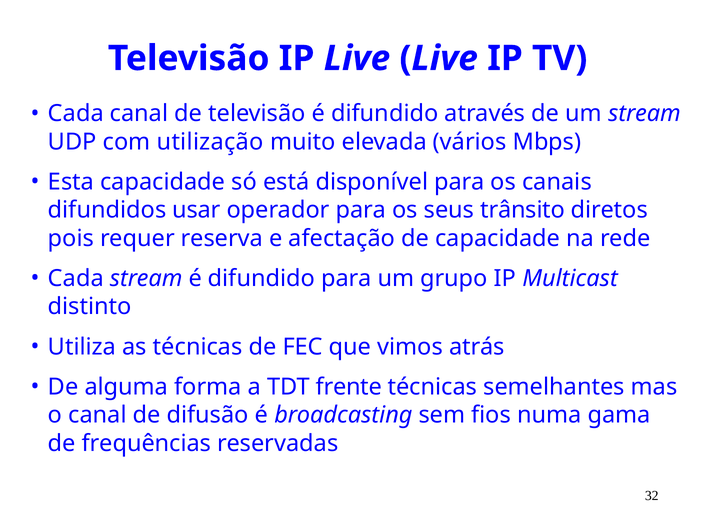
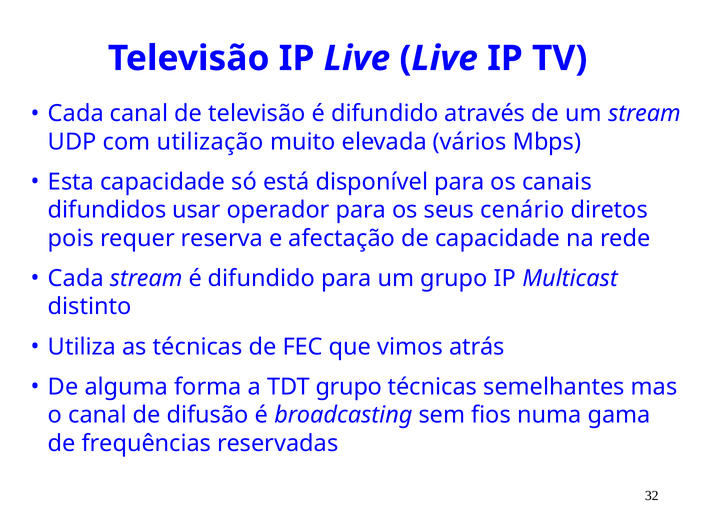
trânsito: trânsito -> cenário
TDT frente: frente -> grupo
